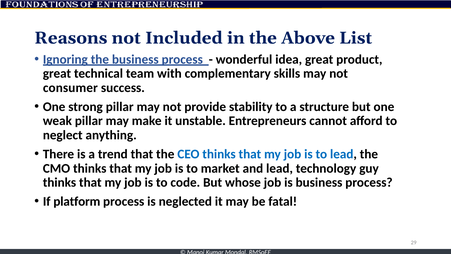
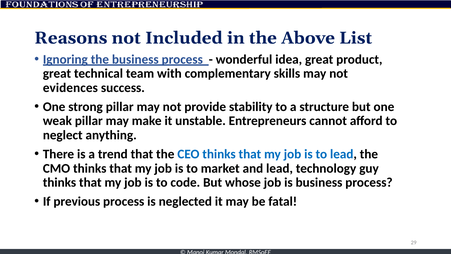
consumer: consumer -> evidences
platform: platform -> previous
